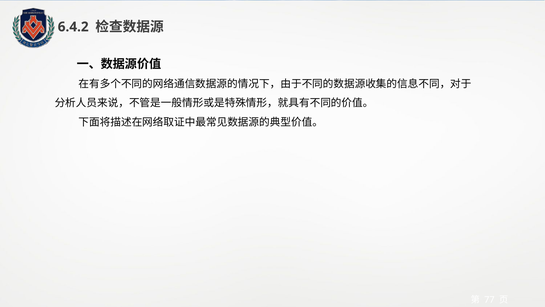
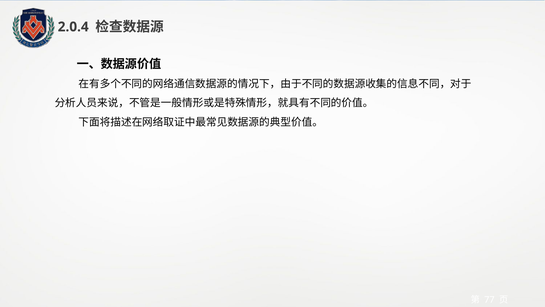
6.4.2: 6.4.2 -> 2.0.4
